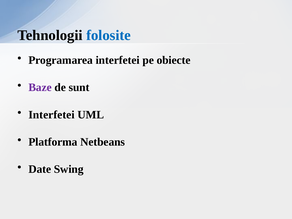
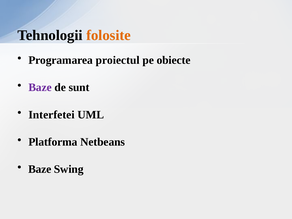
folosite colour: blue -> orange
Programarea interfetei: interfetei -> proiectul
Date at (40, 169): Date -> Baze
